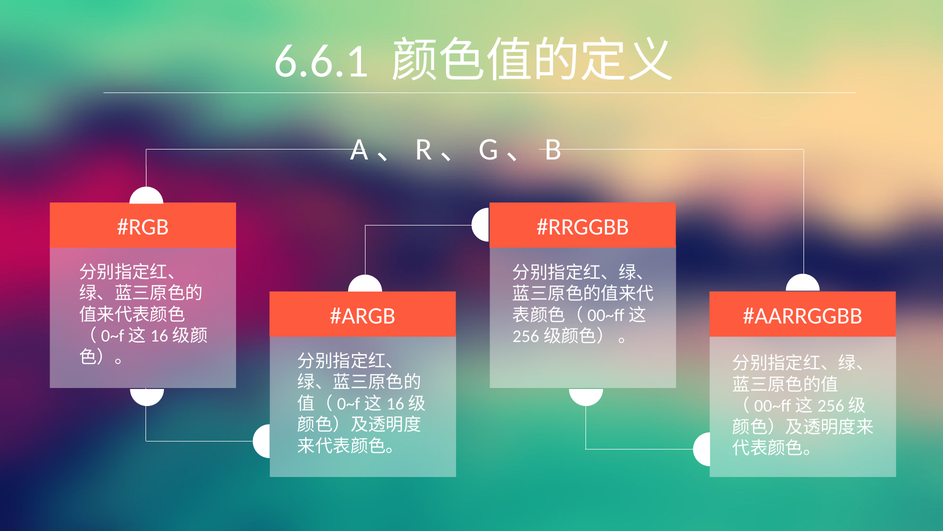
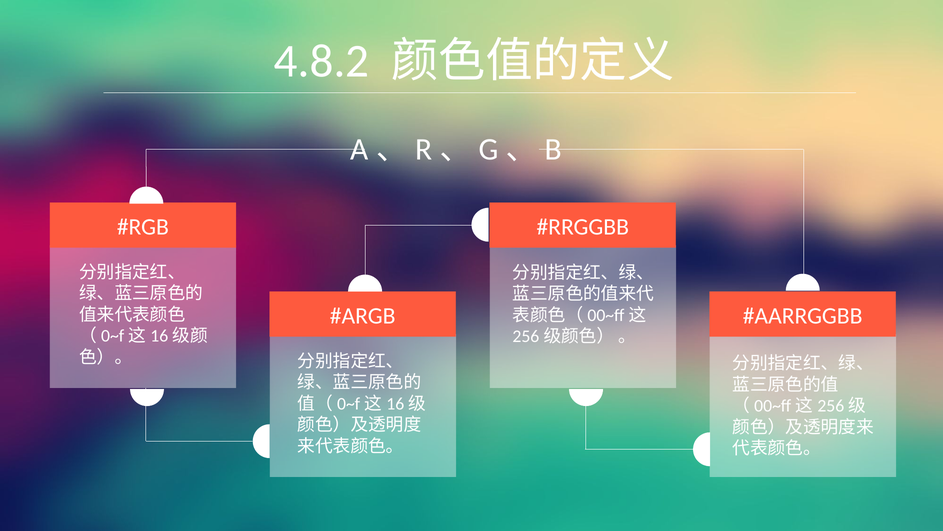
6.6.1: 6.6.1 -> 4.8.2
